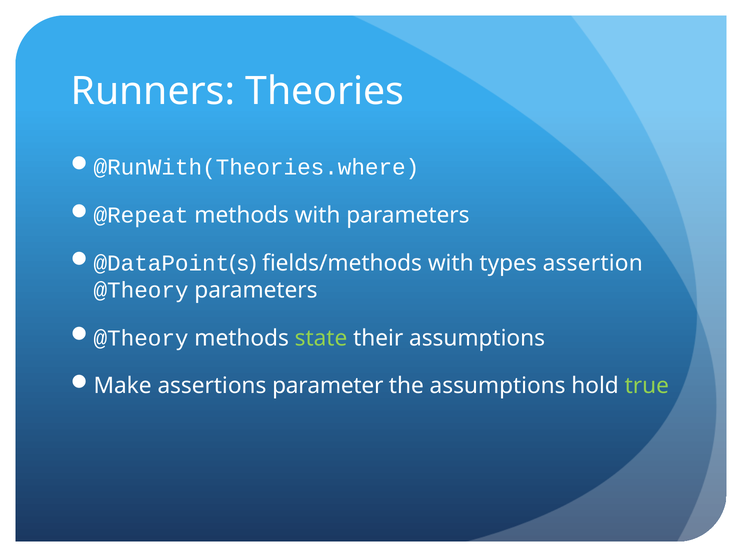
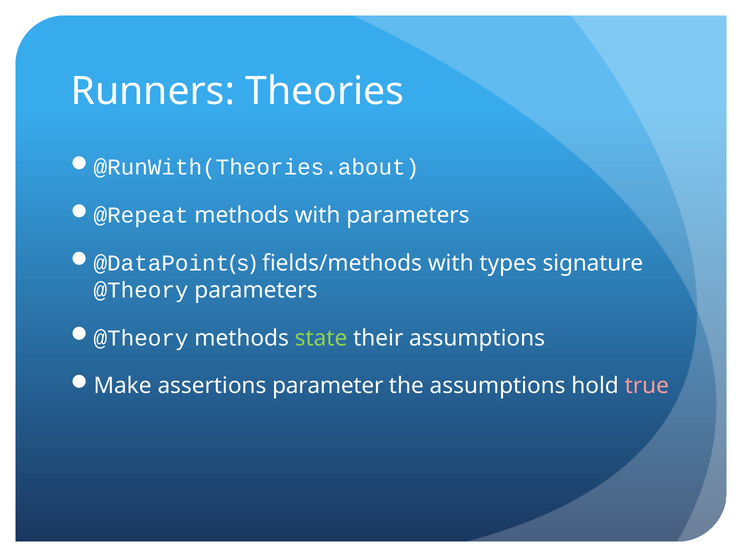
@RunWith(Theories.where: @RunWith(Theories.where -> @RunWith(Theories.about
assertion: assertion -> signature
true colour: light green -> pink
